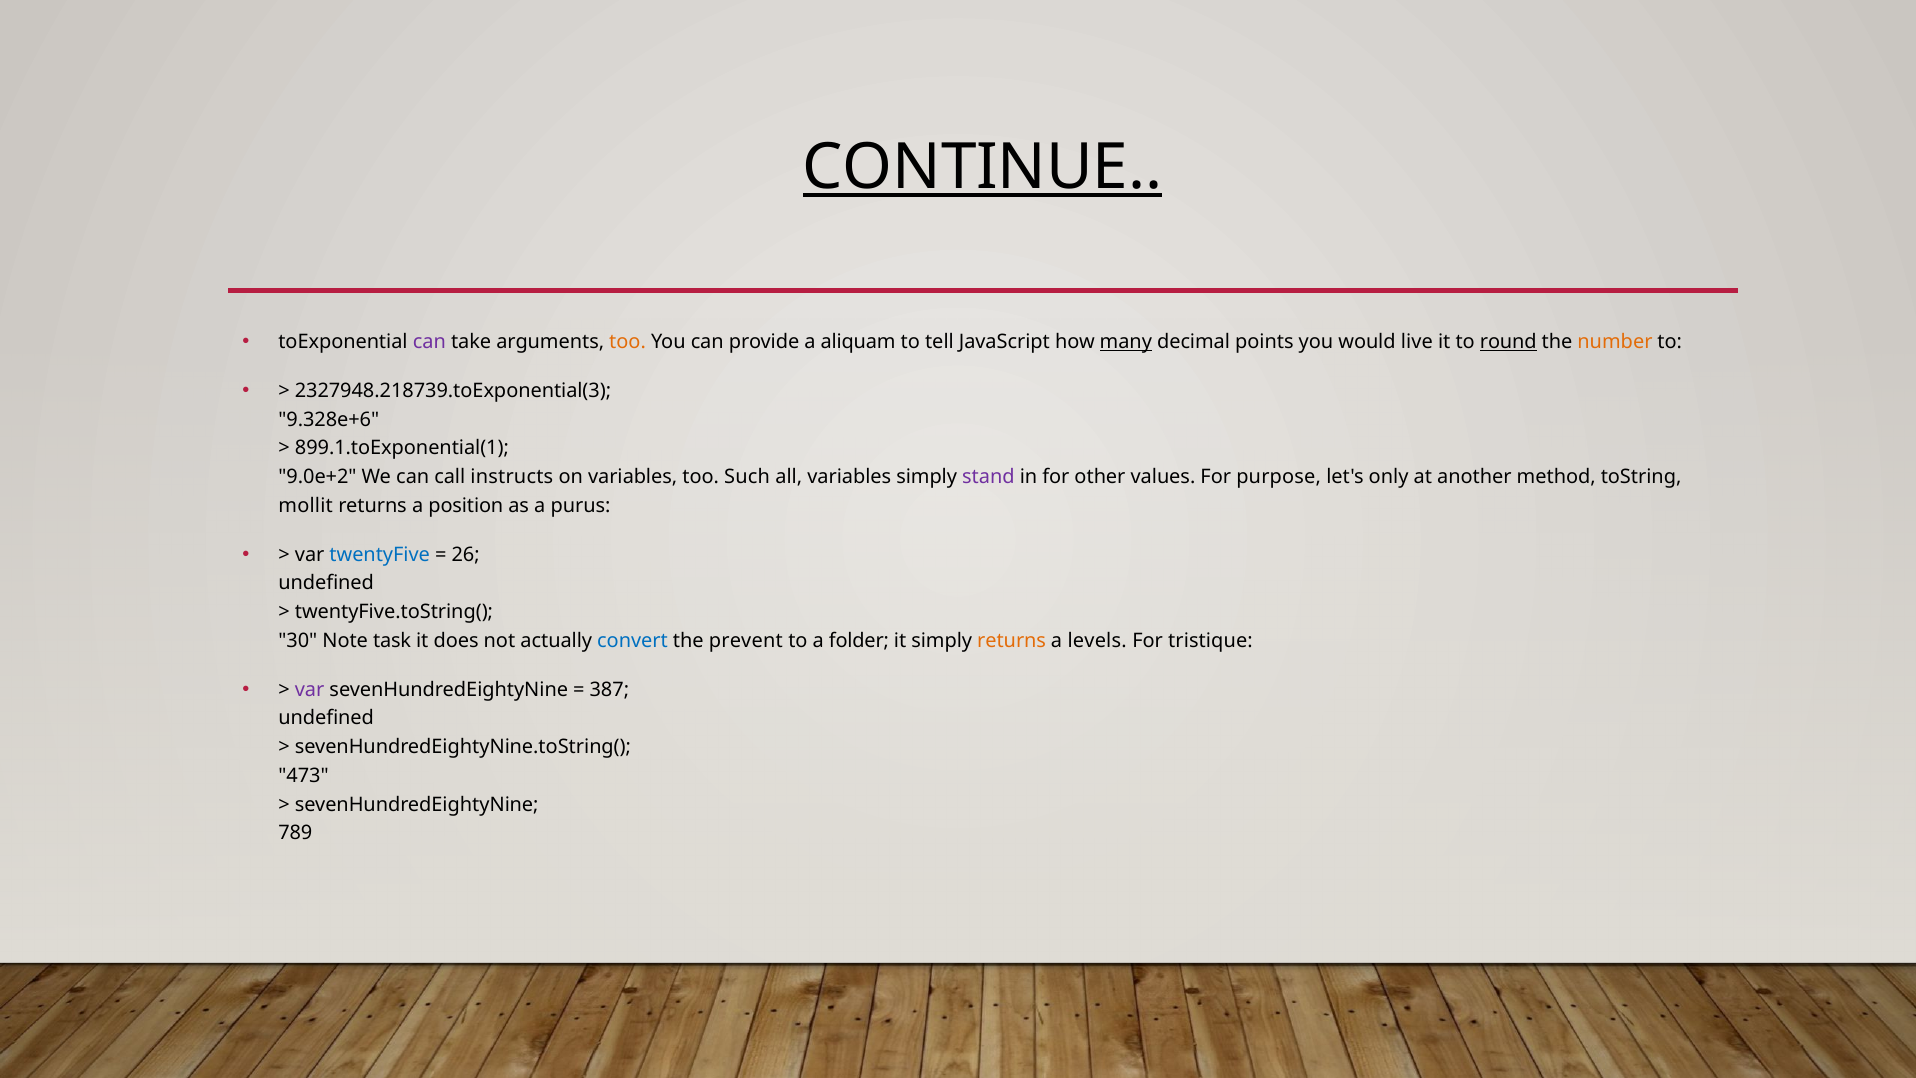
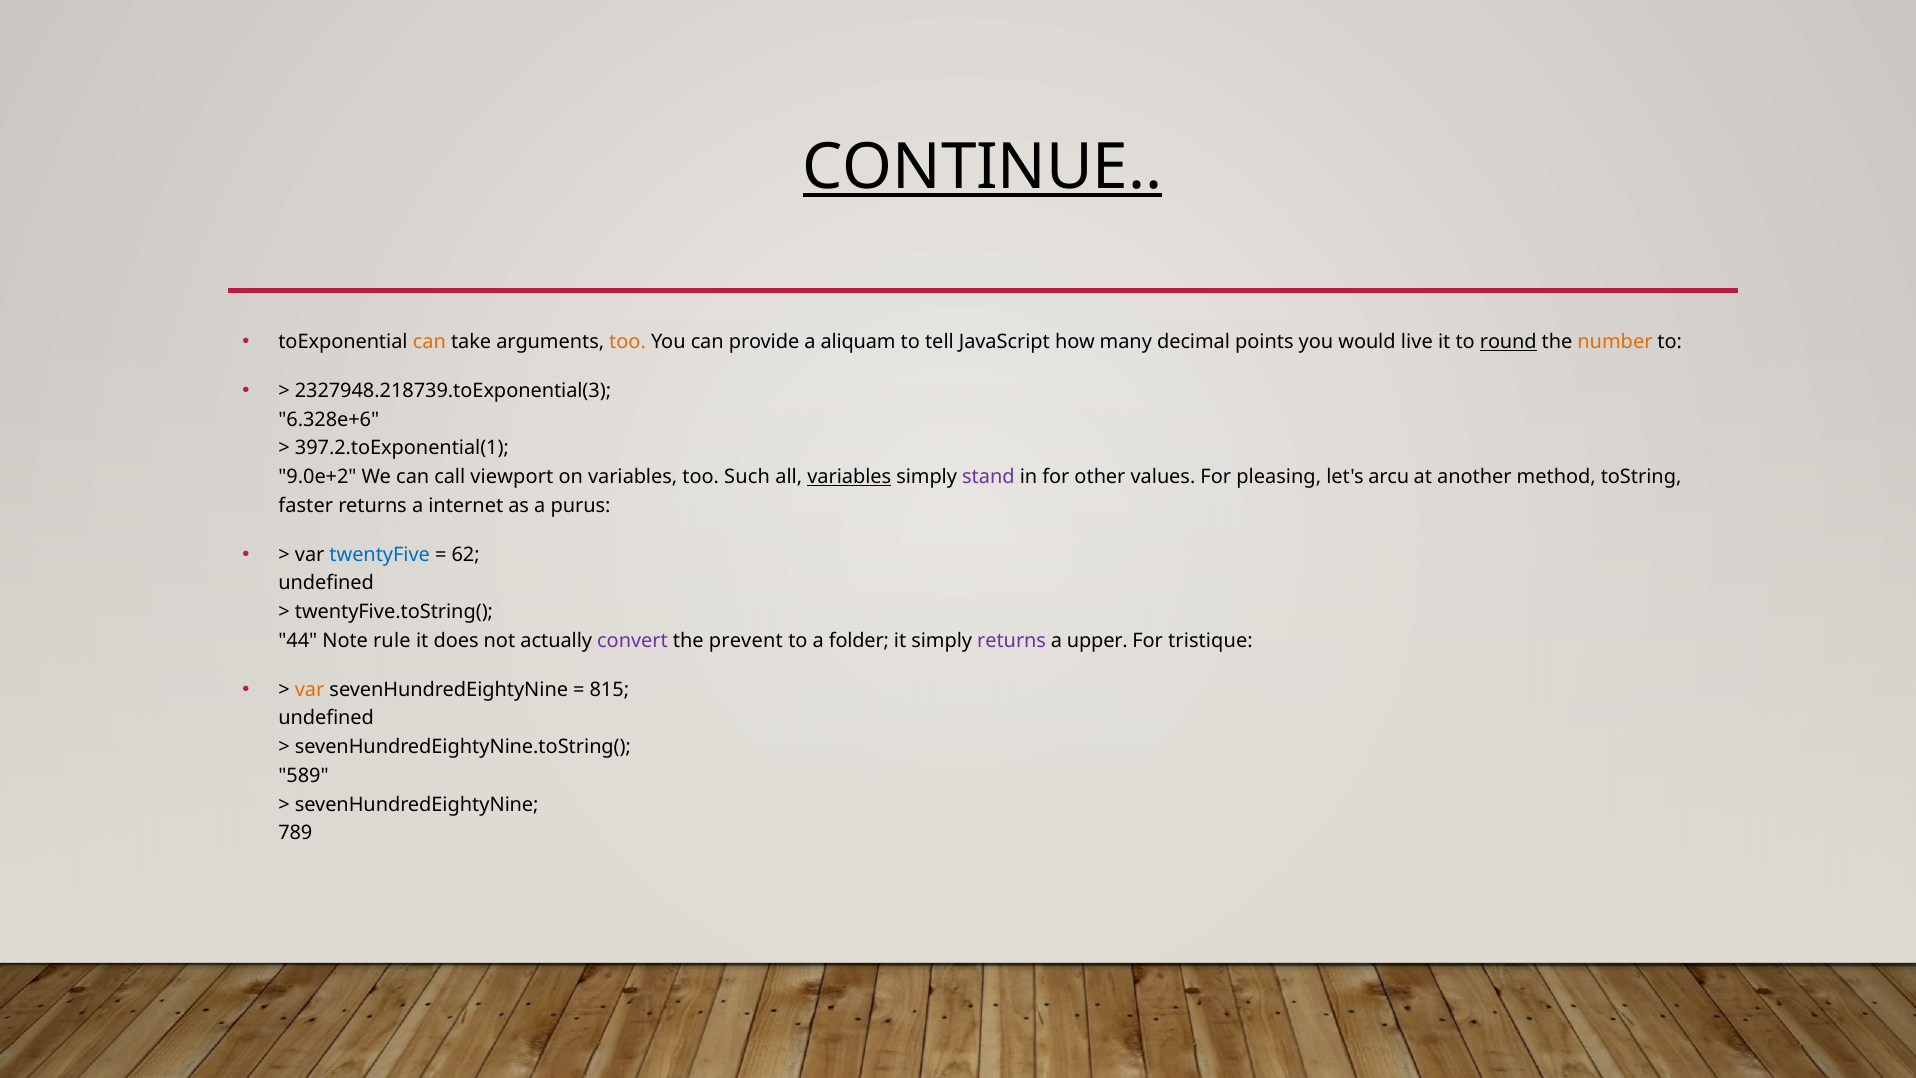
can at (429, 342) colour: purple -> orange
many underline: present -> none
9.328e+6: 9.328e+6 -> 6.328e+6
899.1.toExponential(1: 899.1.toExponential(1 -> 397.2.toExponential(1
instructs: instructs -> viewport
variables at (849, 477) underline: none -> present
purpose: purpose -> pleasing
only: only -> arcu
mollit: mollit -> faster
position: position -> internet
26: 26 -> 62
30: 30 -> 44
task: task -> rule
convert colour: blue -> purple
returns at (1012, 641) colour: orange -> purple
levels: levels -> upper
var at (310, 689) colour: purple -> orange
387: 387 -> 815
473: 473 -> 589
